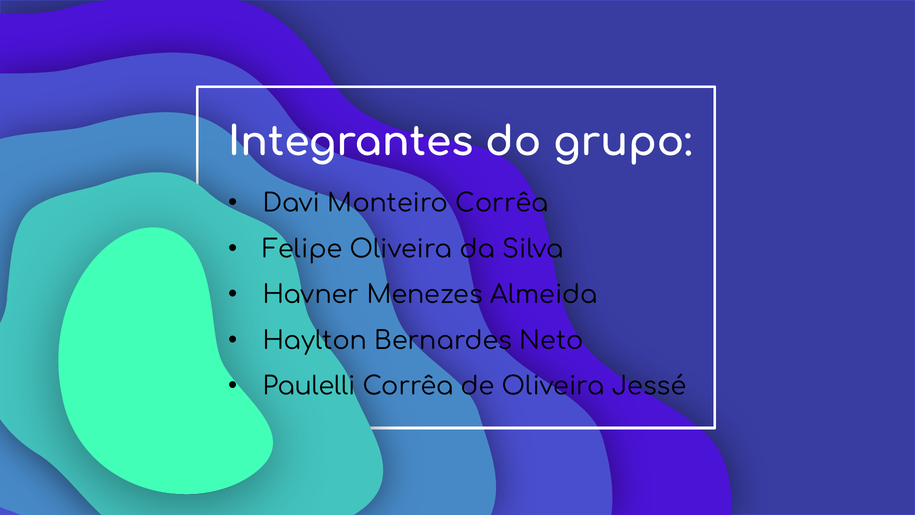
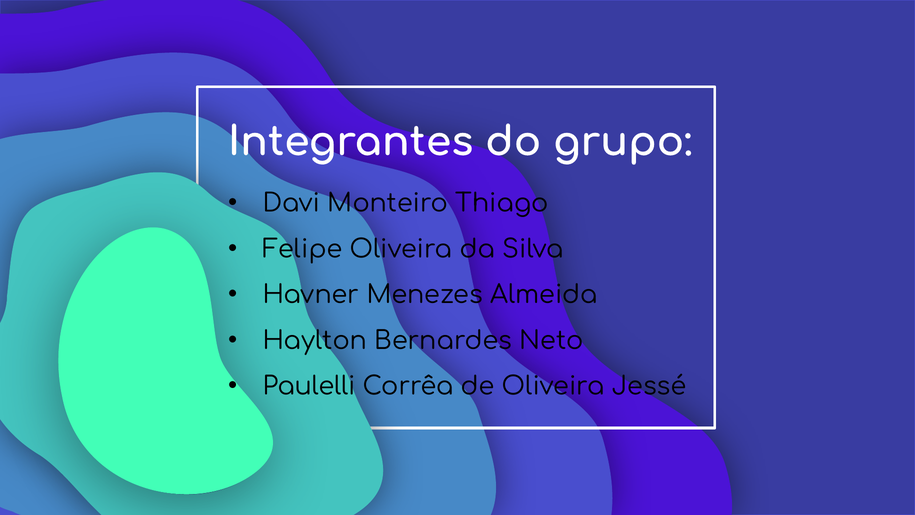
Monteiro Corrêa: Corrêa -> Thiago
